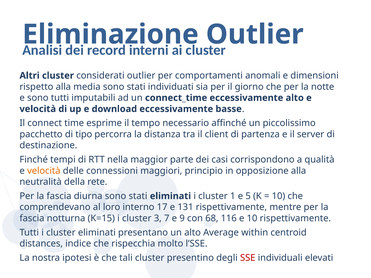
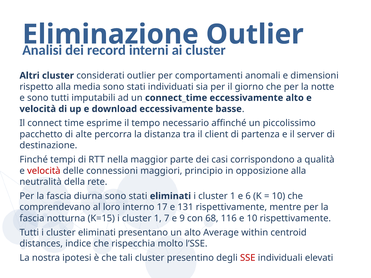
tipo: tipo -> alte
velocità at (44, 171) colour: orange -> red
5: 5 -> 6
K=15 i cluster 3: 3 -> 1
